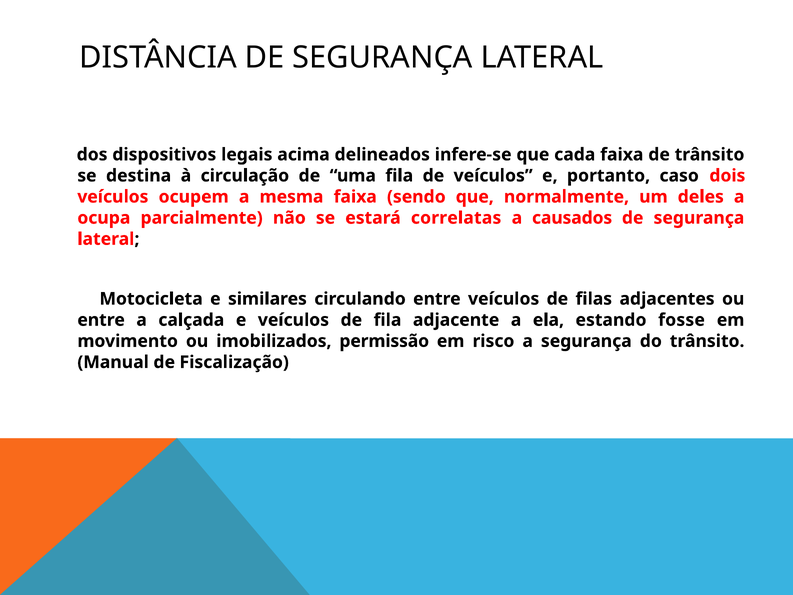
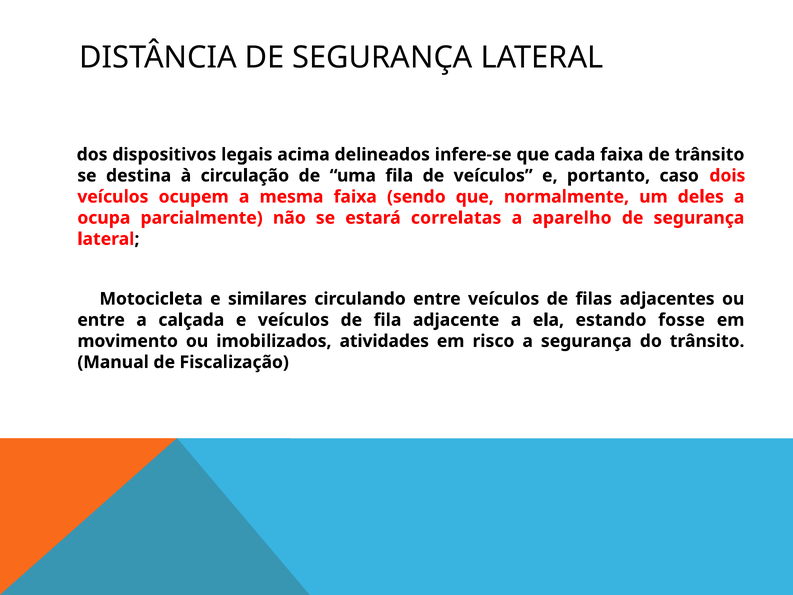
causados: causados -> aparelho
permissão: permissão -> atividades
